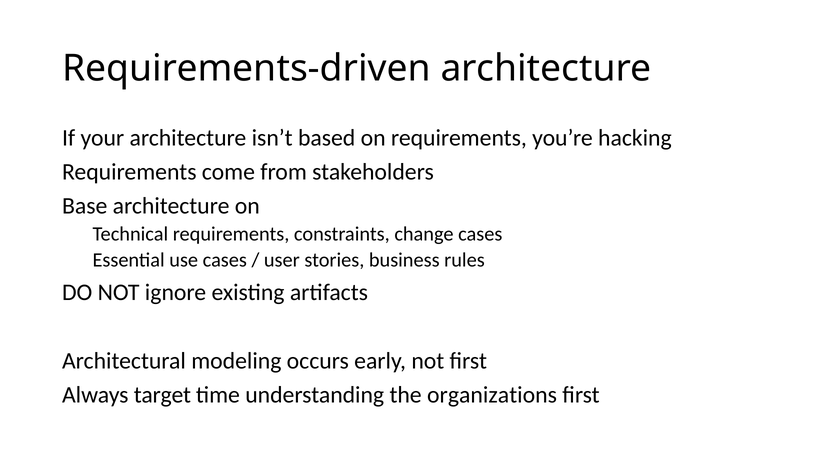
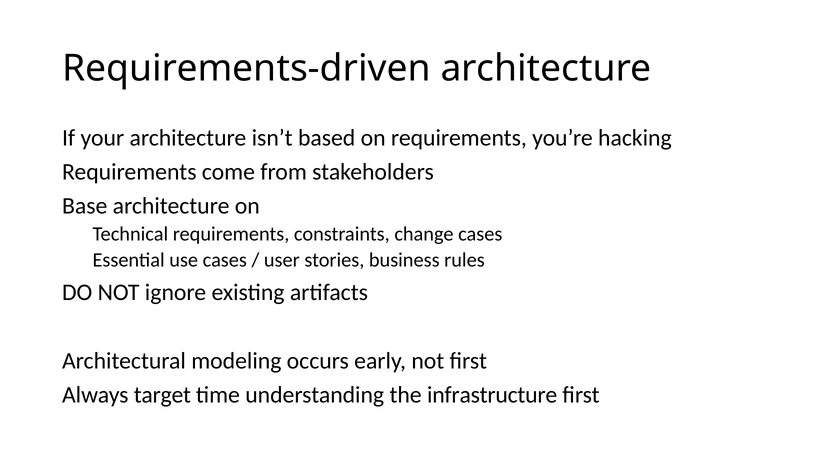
organizations: organizations -> infrastructure
